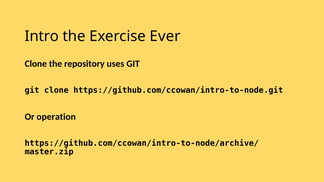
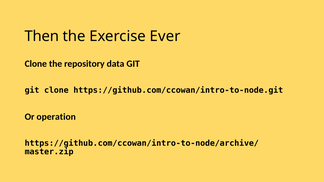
Intro: Intro -> Then
uses: uses -> data
